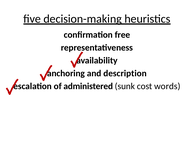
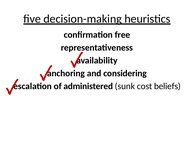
description: description -> considering
words: words -> beliefs
